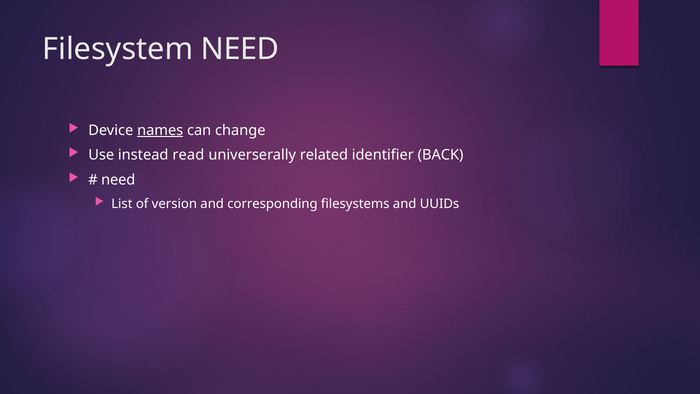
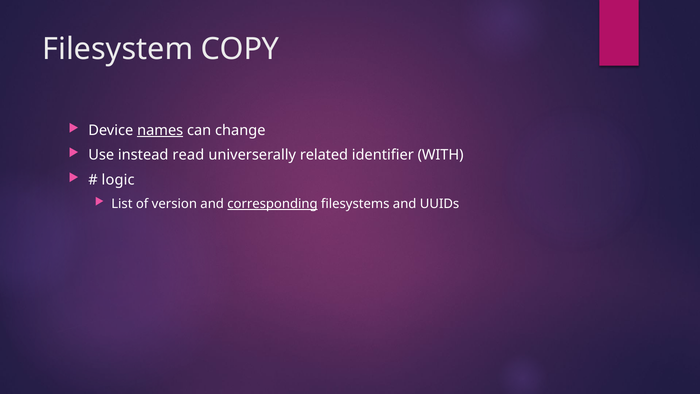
Filesystem NEED: NEED -> COPY
BACK: BACK -> WITH
need at (118, 180): need -> logic
corresponding underline: none -> present
